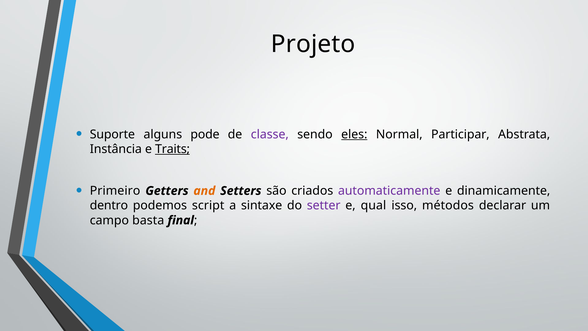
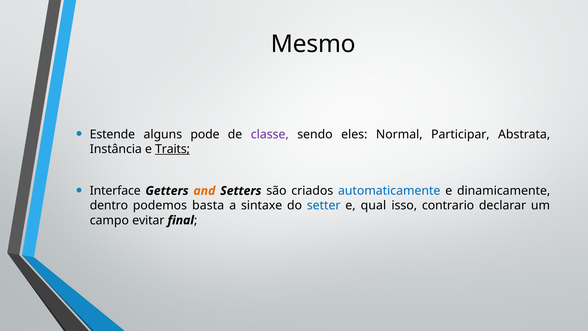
Projeto: Projeto -> Mesmo
Suporte: Suporte -> Estende
eles underline: present -> none
Primeiro: Primeiro -> Interface
automaticamente colour: purple -> blue
script: script -> basta
setter colour: purple -> blue
métodos: métodos -> contrario
basta: basta -> evitar
